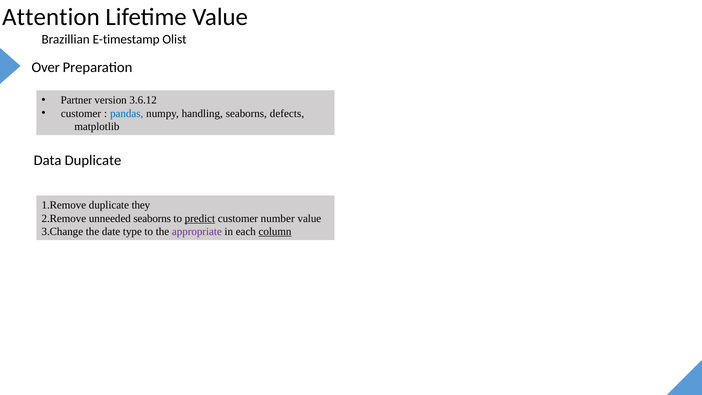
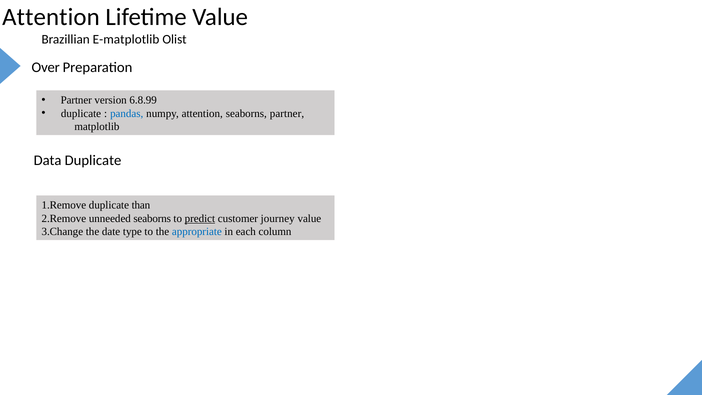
E-timestamp: E-timestamp -> E-matplotlib
3.6.12: 3.6.12 -> 6.8.99
customer at (81, 113): customer -> duplicate
numpy handling: handling -> attention
seaborns defects: defects -> partner
they: they -> than
number: number -> journey
appropriate colour: purple -> blue
column underline: present -> none
